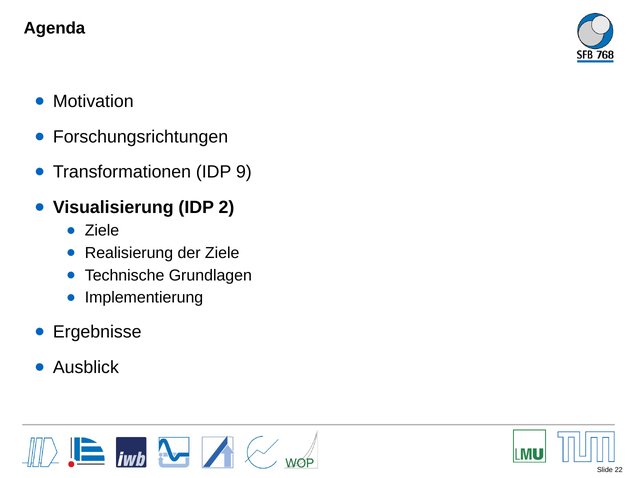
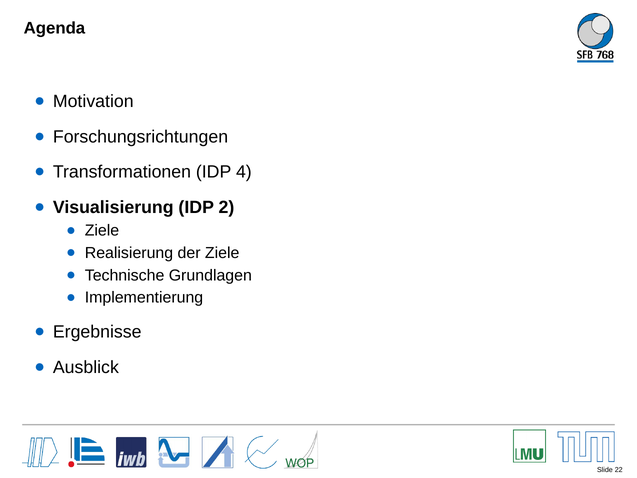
9: 9 -> 4
